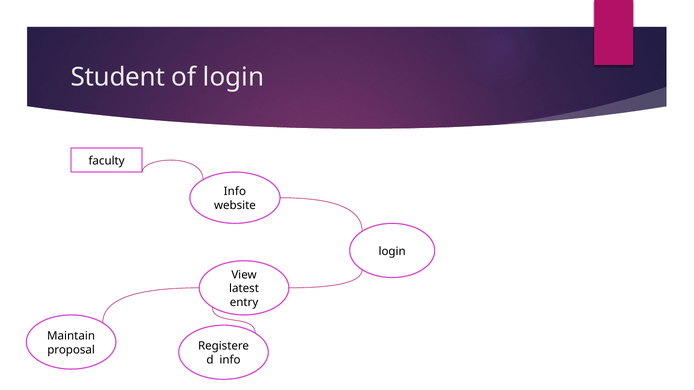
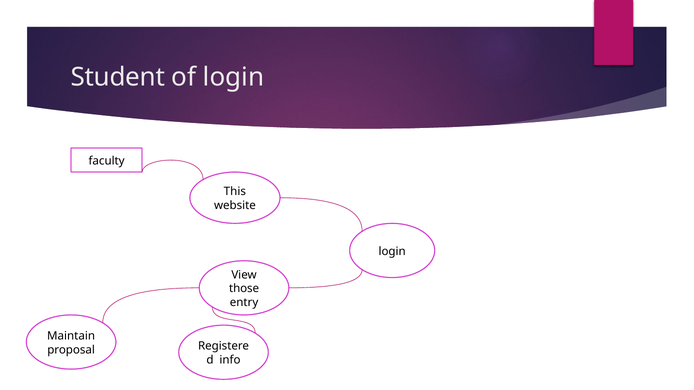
Info at (235, 192): Info -> This
latest: latest -> those
